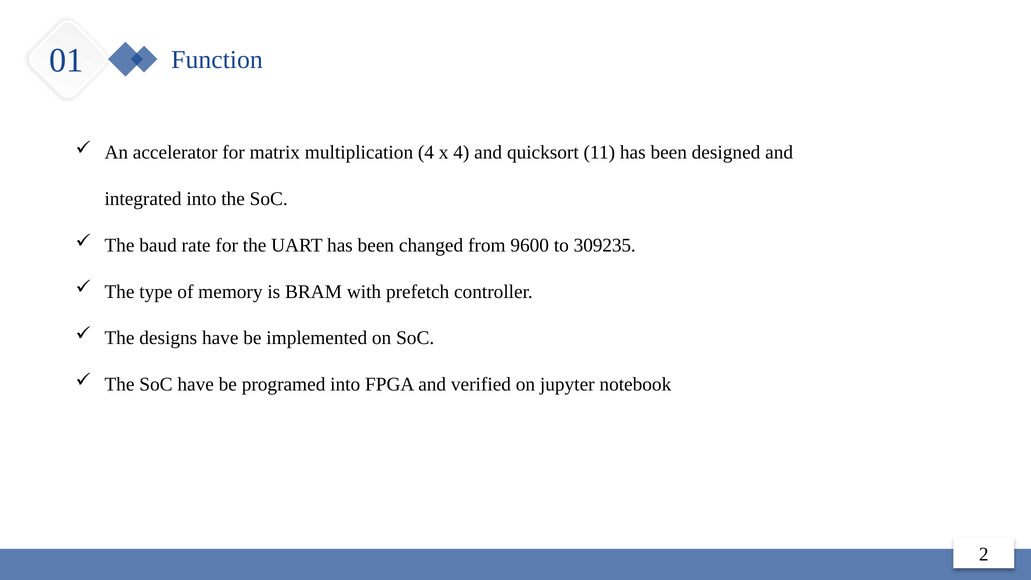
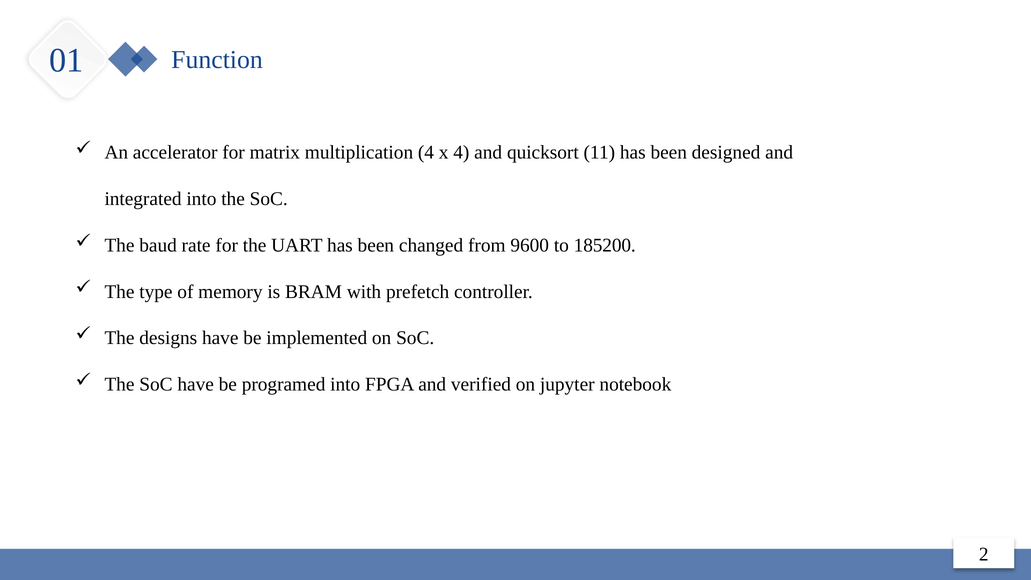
309235: 309235 -> 185200
